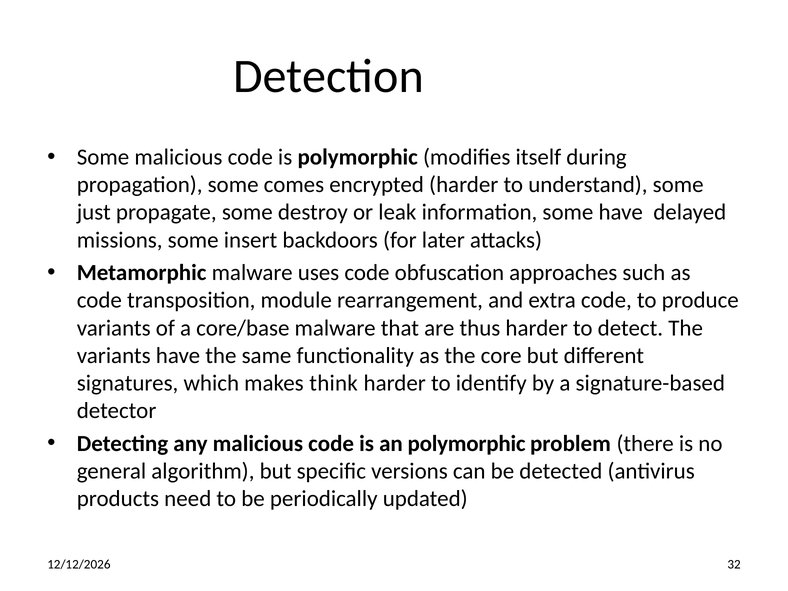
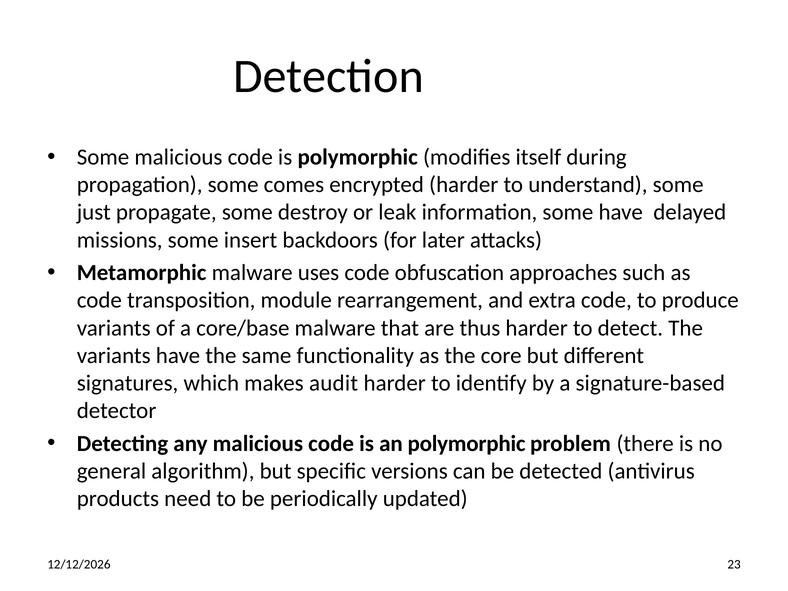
think: think -> audit
32: 32 -> 23
